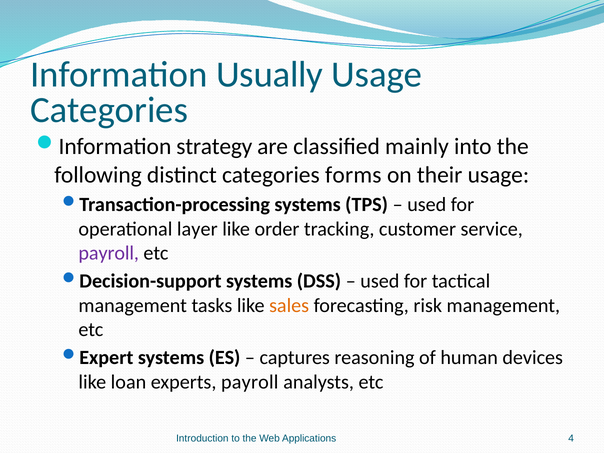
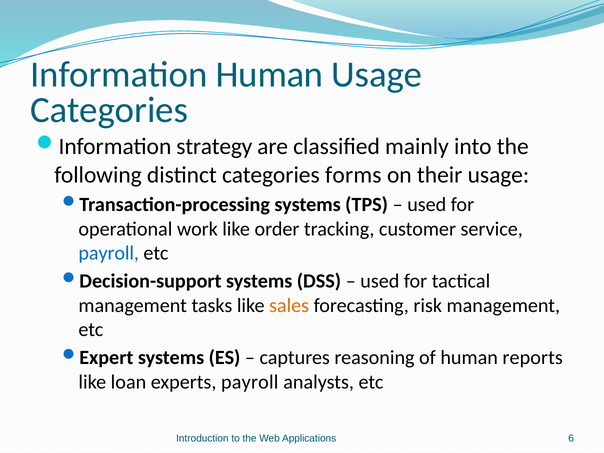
Information Usually: Usually -> Human
layer: layer -> work
payroll at (109, 253) colour: purple -> blue
devices: devices -> reports
4: 4 -> 6
